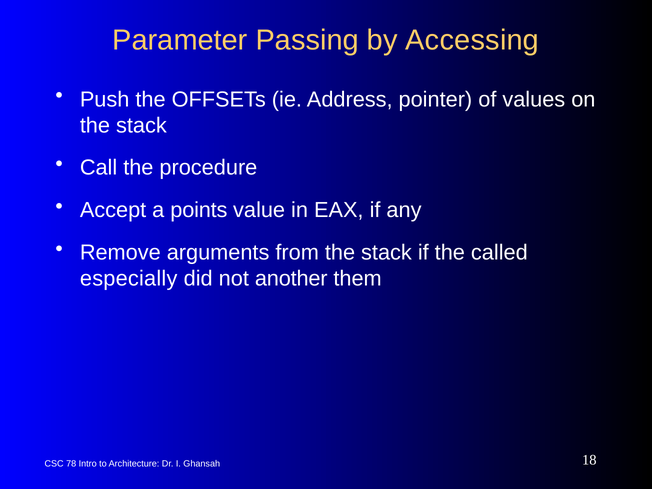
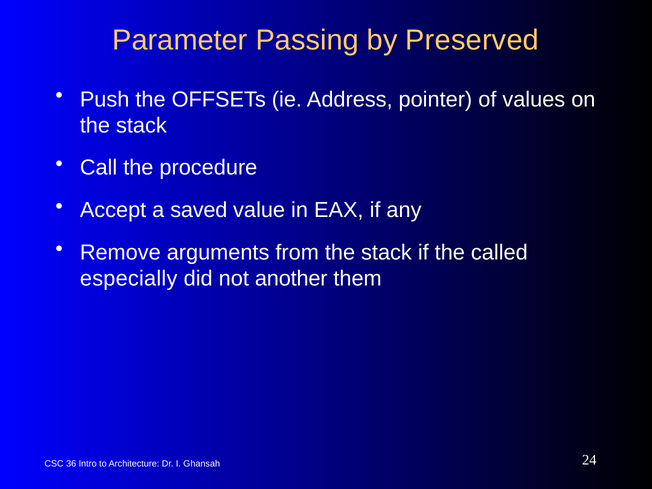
Accessing: Accessing -> Preserved
points: points -> saved
78: 78 -> 36
18: 18 -> 24
